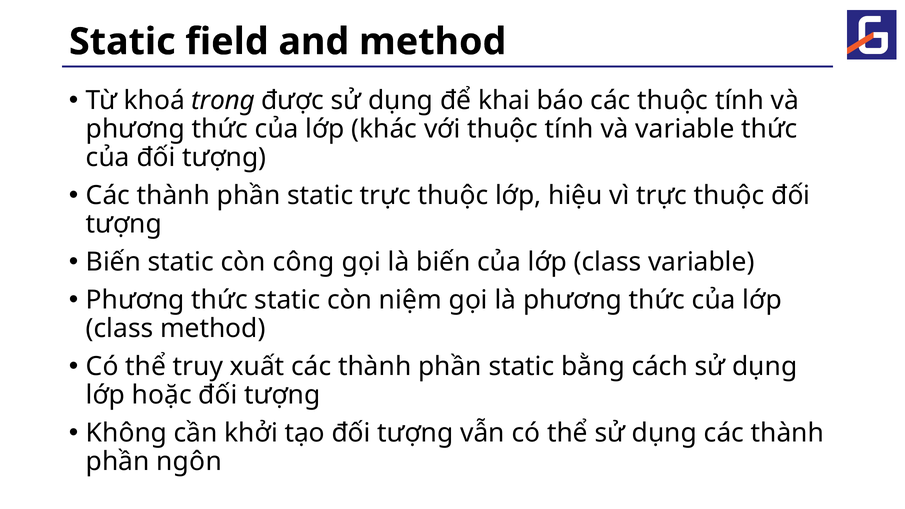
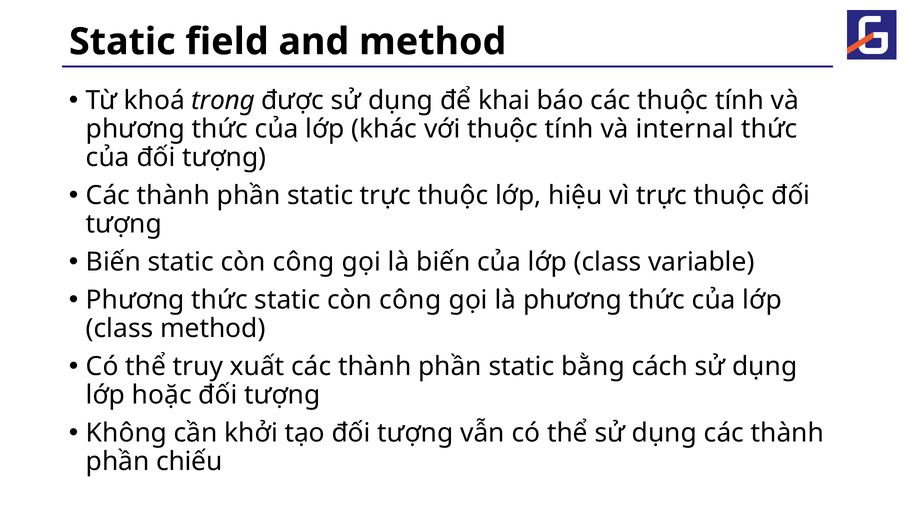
và variable: variable -> internal
thức static còn niệm: niệm -> công
ngôn: ngôn -> chiếu
